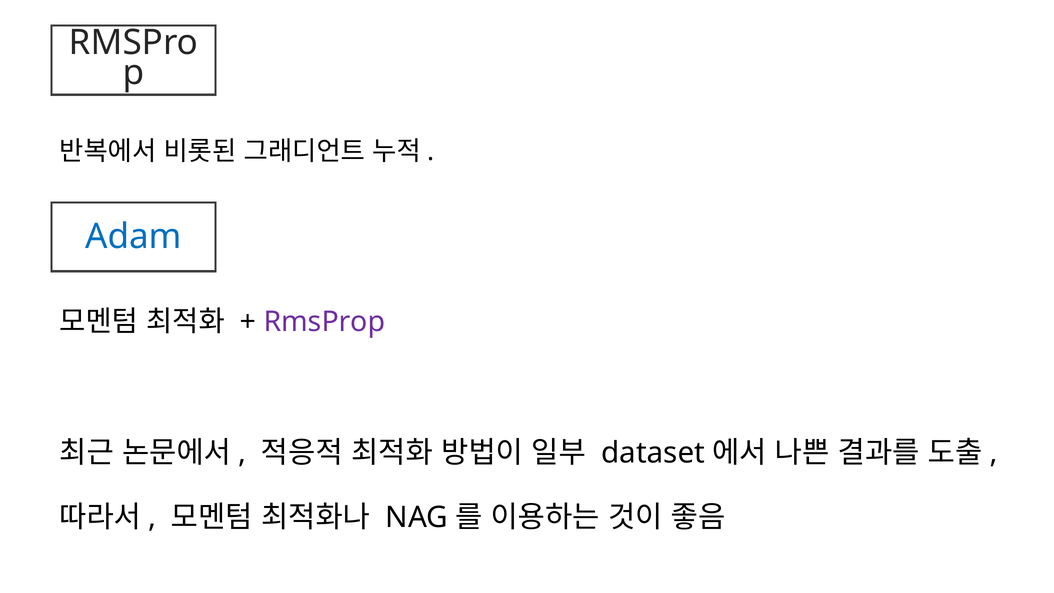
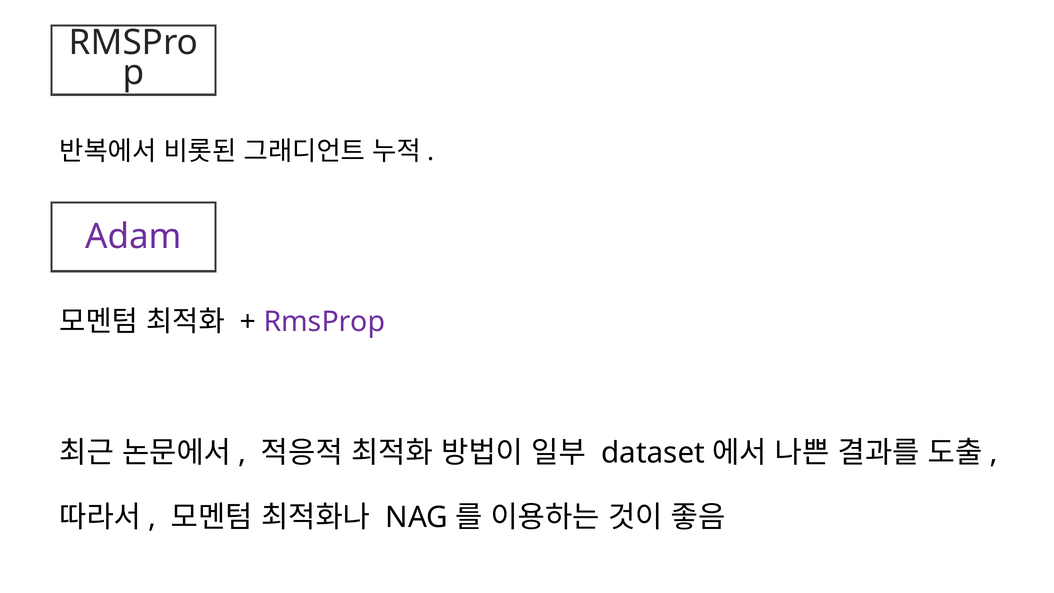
Adam colour: blue -> purple
